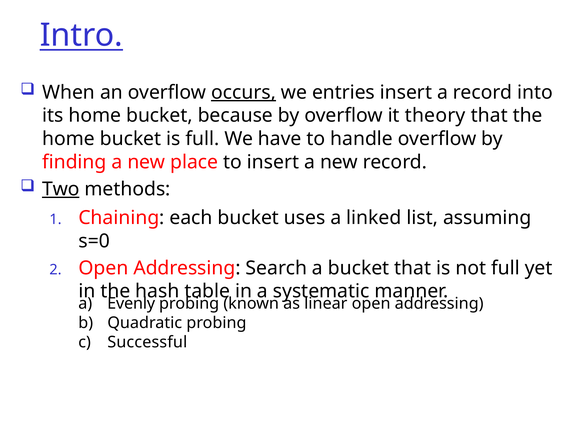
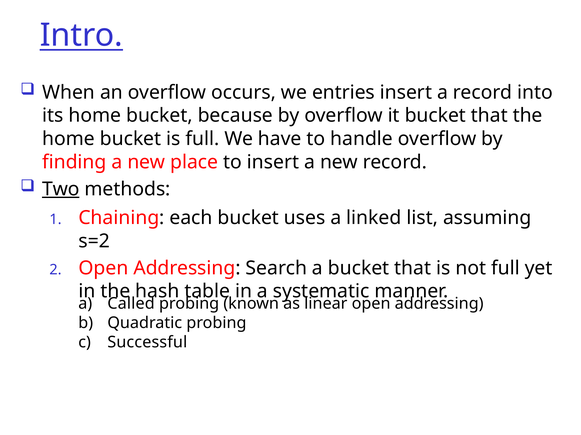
occurs underline: present -> none
it theory: theory -> bucket
s=0: s=0 -> s=2
Evenly: Evenly -> Called
